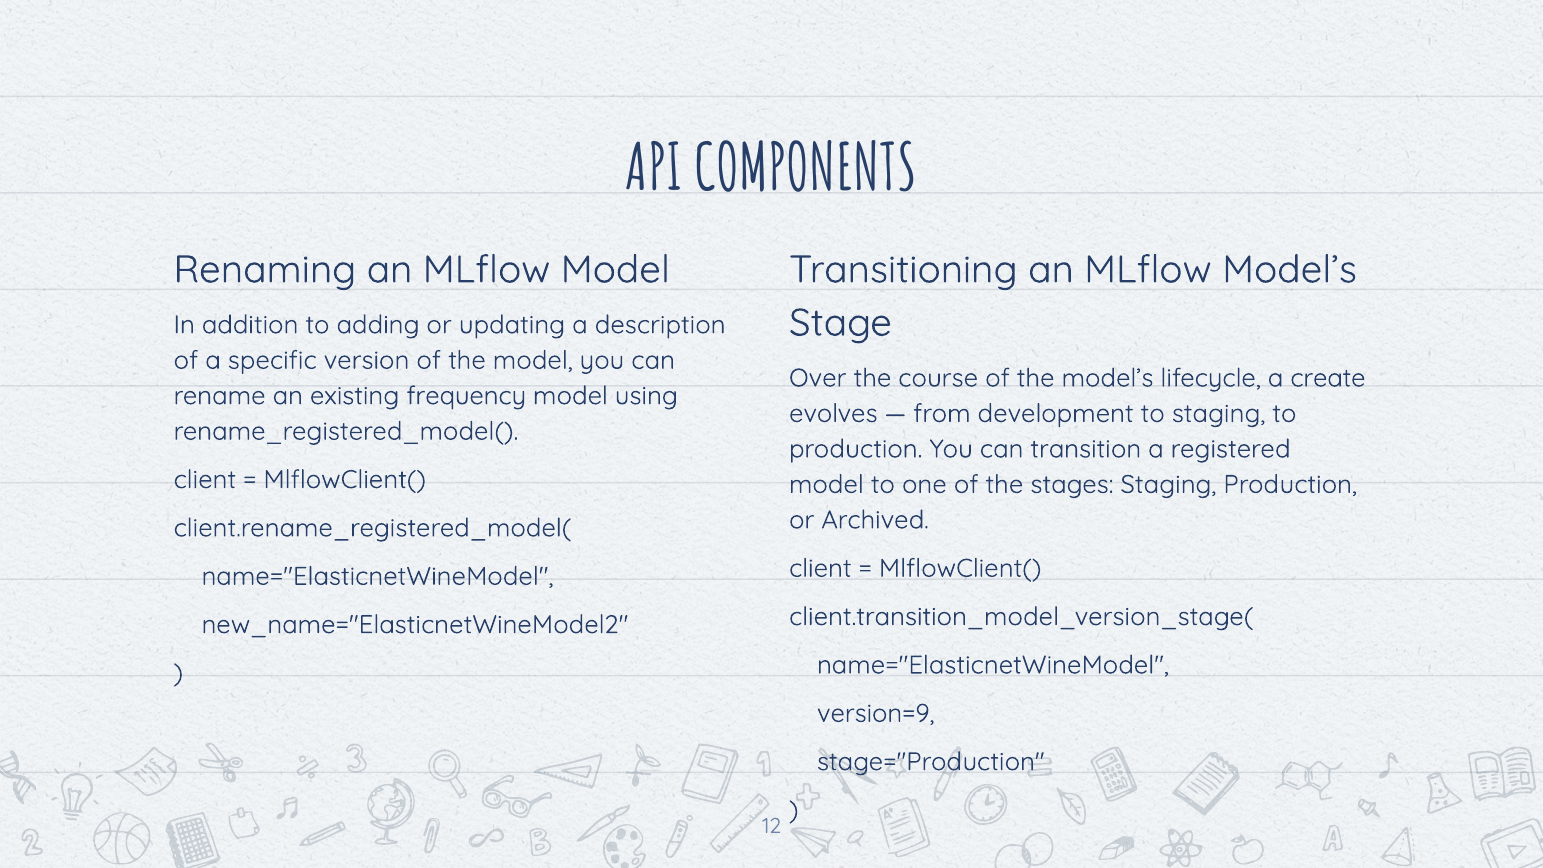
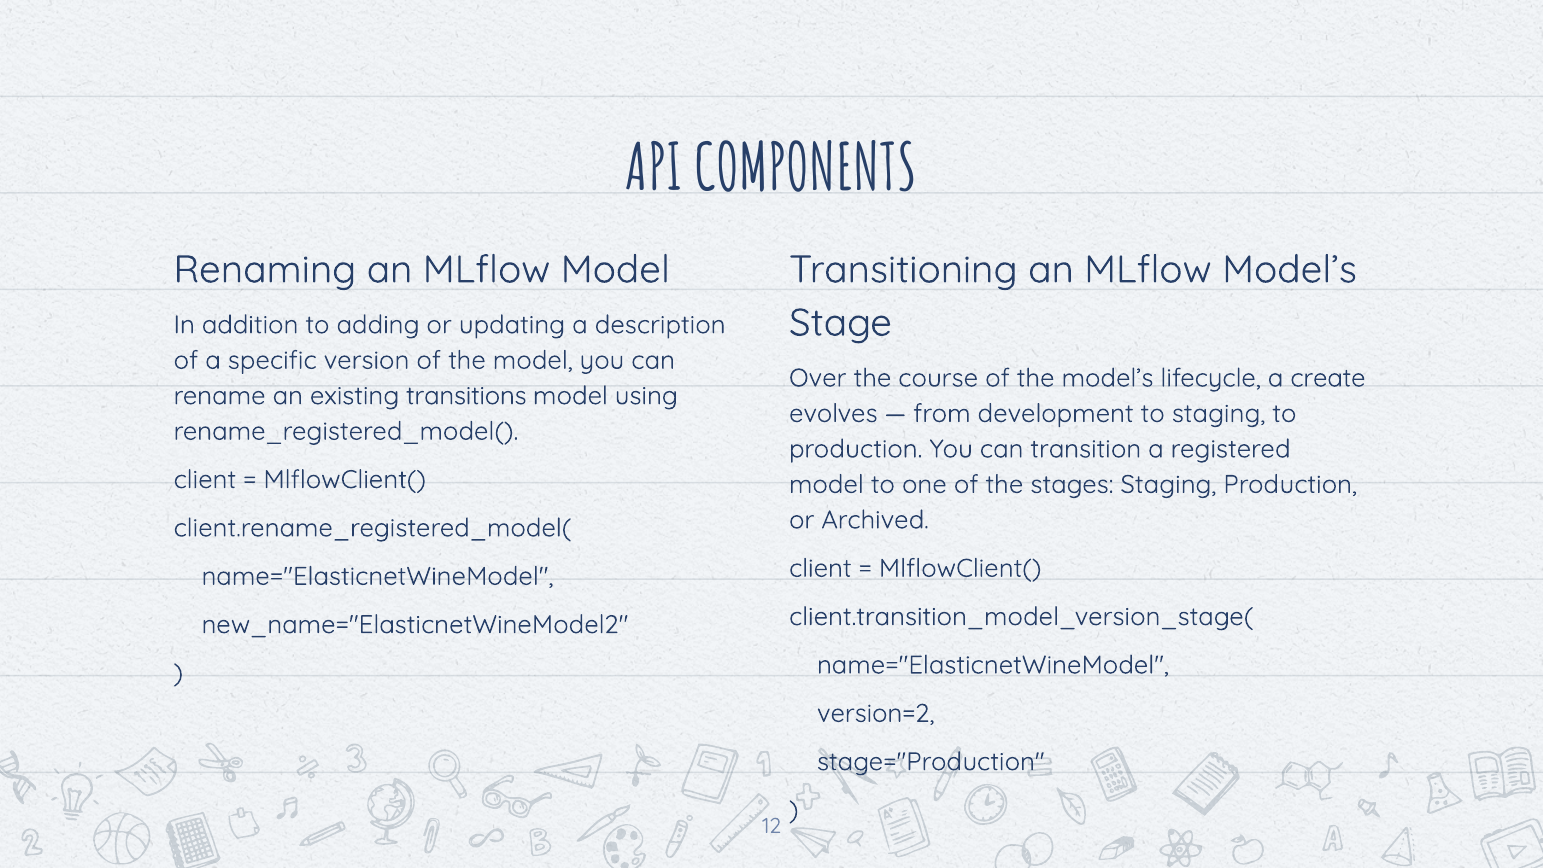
frequency: frequency -> transitions
version=9: version=9 -> version=2
